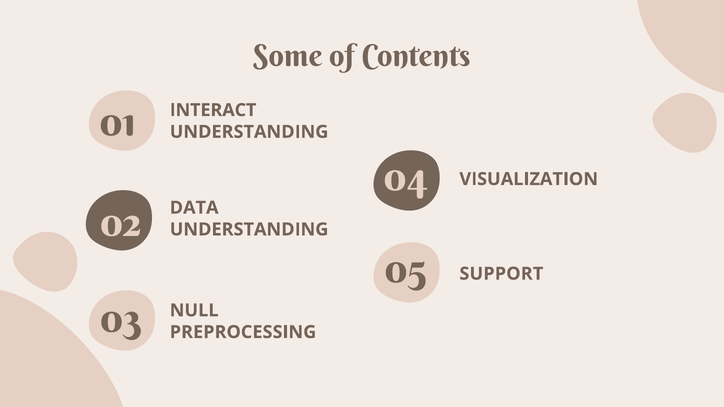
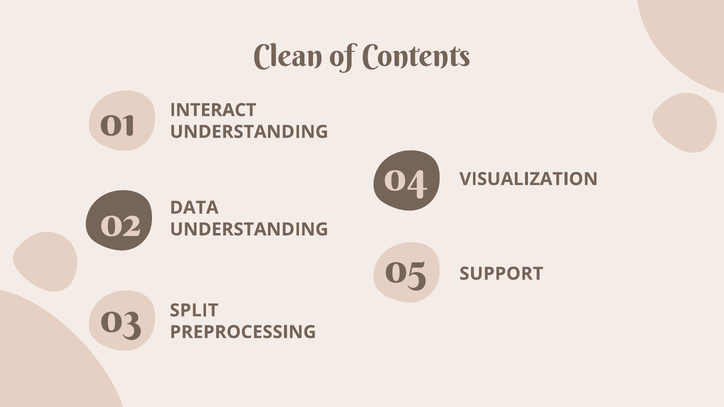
Some: Some -> Clean
NULL: NULL -> SPLIT
